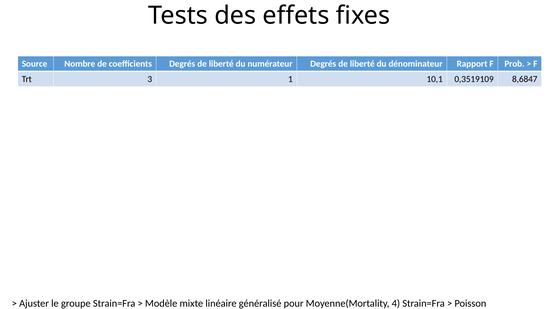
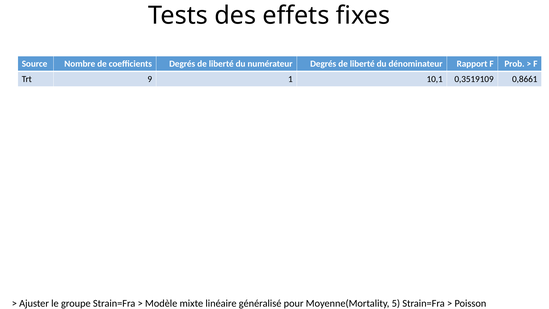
3: 3 -> 9
8,6847: 8,6847 -> 0,8661
4: 4 -> 5
